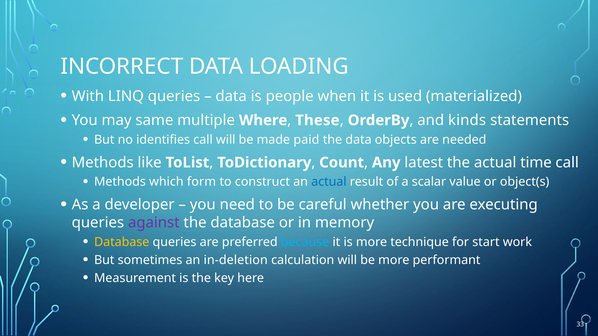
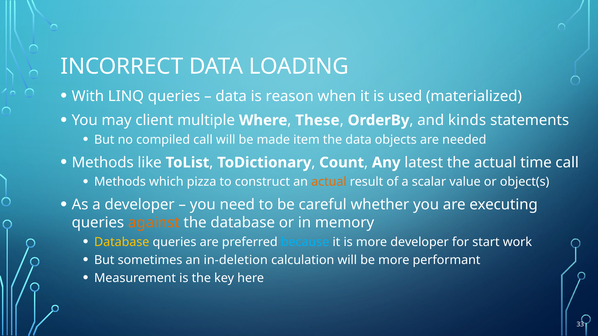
people: people -> reason
same: same -> client
identifies: identifies -> compiled
paid: paid -> item
form: form -> pizza
actual at (329, 182) colour: blue -> orange
against colour: purple -> orange
more technique: technique -> developer
